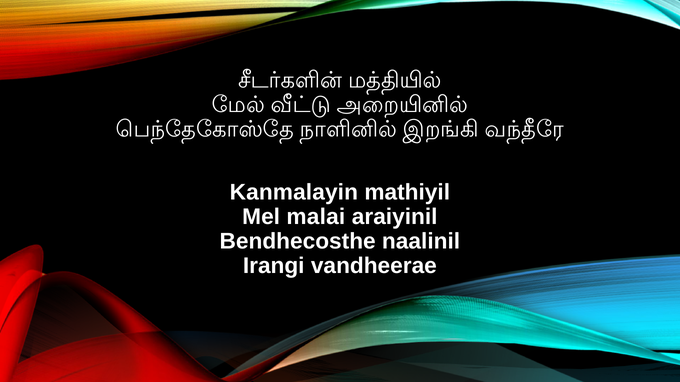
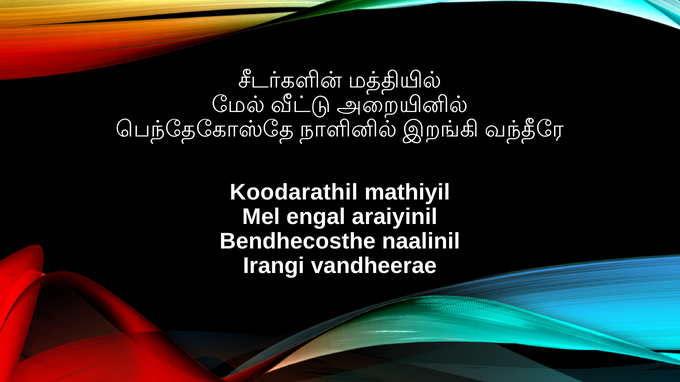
Kanmalayin: Kanmalayin -> Koodarathil
malai: malai -> engal
